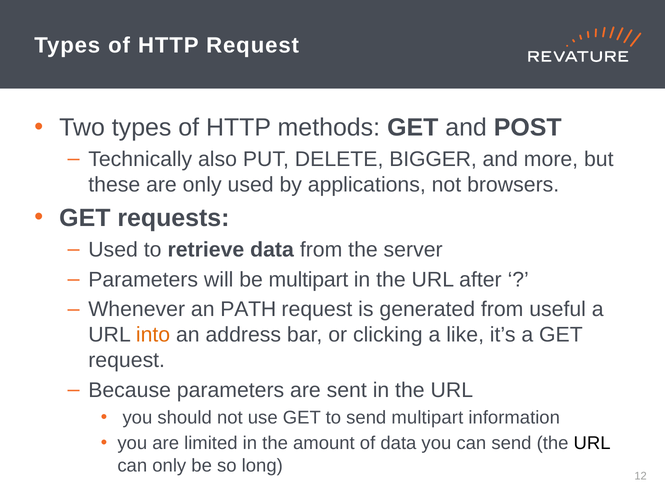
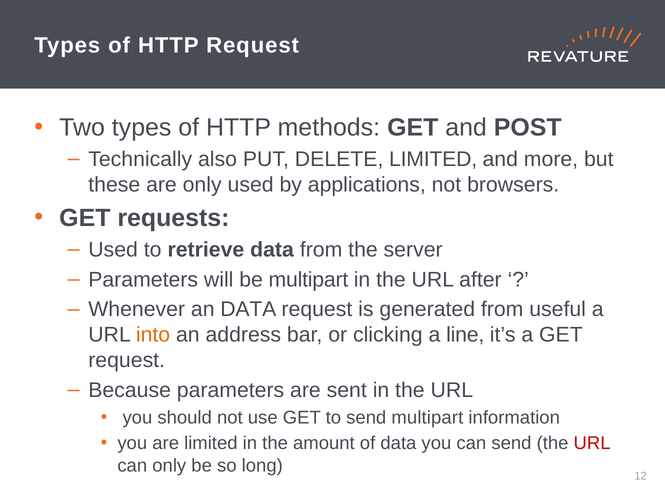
DELETE BIGGER: BIGGER -> LIMITED
an PATH: PATH -> DATA
like: like -> line
URL at (592, 444) colour: black -> red
